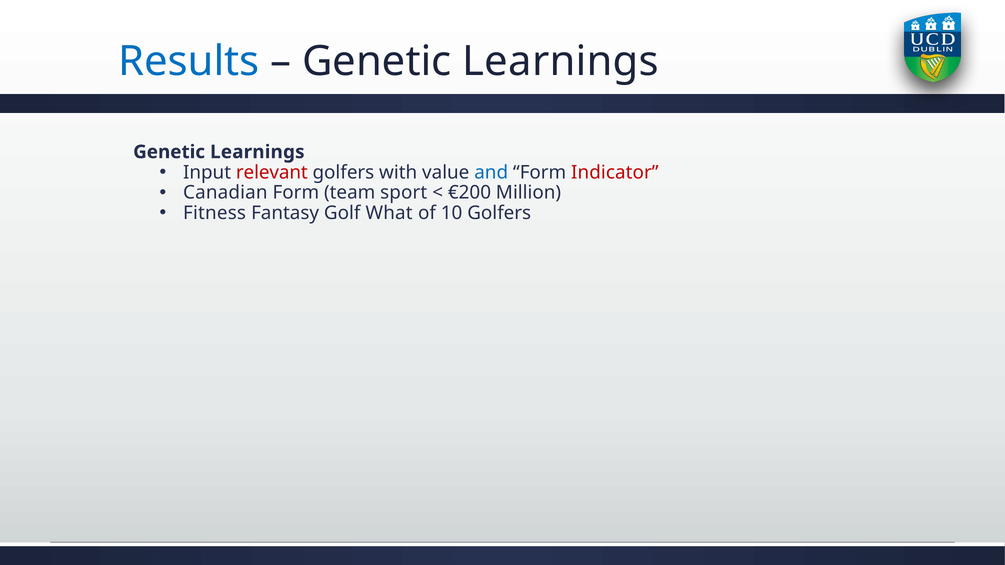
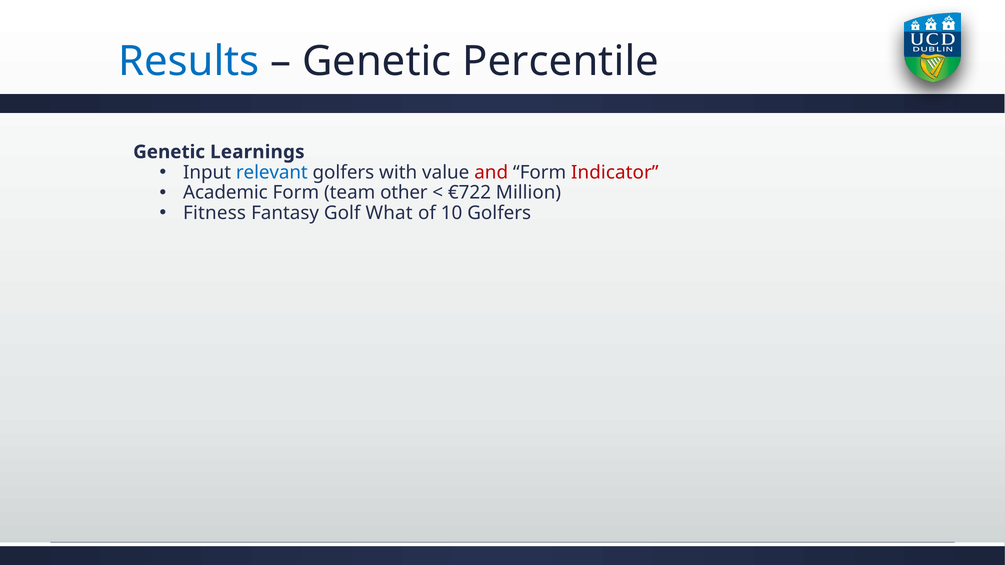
Learnings at (561, 61): Learnings -> Percentile
relevant colour: red -> blue
and colour: blue -> red
Canadian: Canadian -> Academic
sport: sport -> other
€200: €200 -> €722
